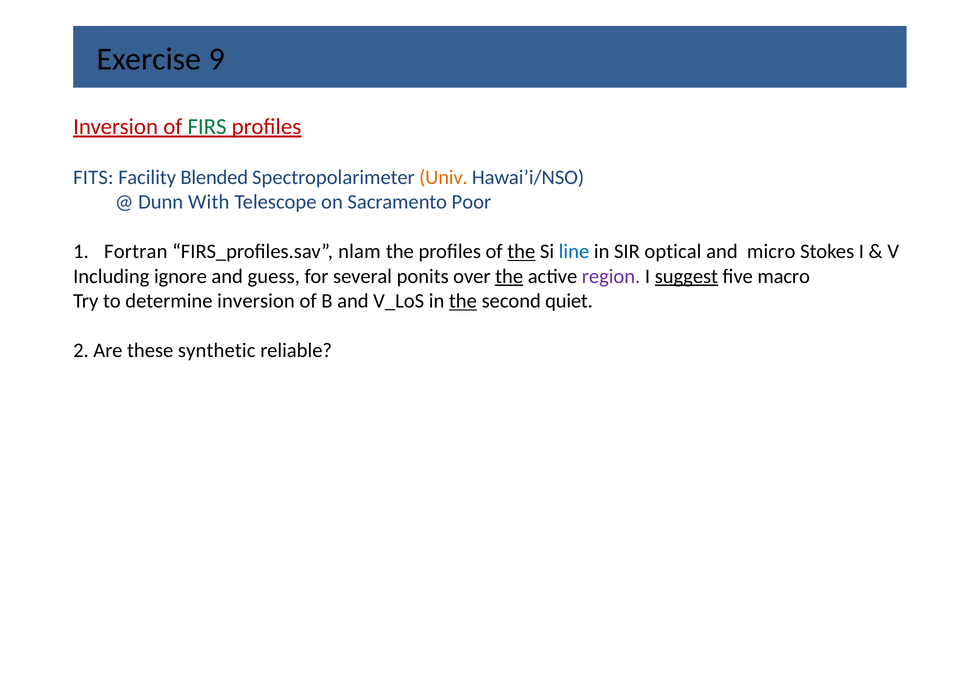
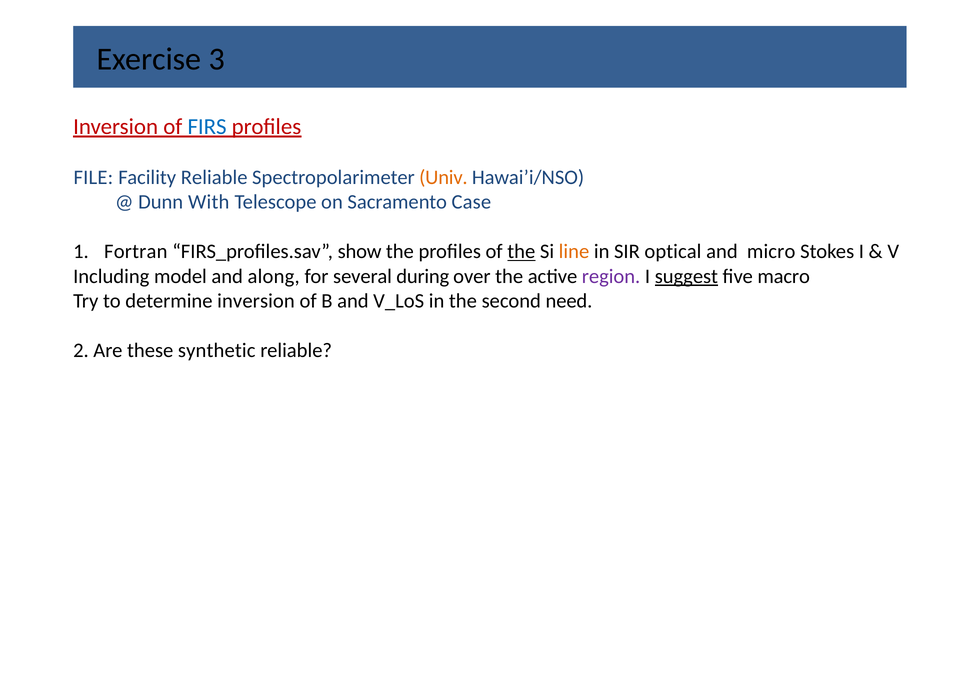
9: 9 -> 3
FIRS colour: green -> blue
FITS: FITS -> FILE
Facility Blended: Blended -> Reliable
Poor: Poor -> Case
nlam: nlam -> show
line colour: blue -> orange
ignore: ignore -> model
guess: guess -> along
ponits: ponits -> during
the at (509, 276) underline: present -> none
the at (463, 301) underline: present -> none
quiet: quiet -> need
